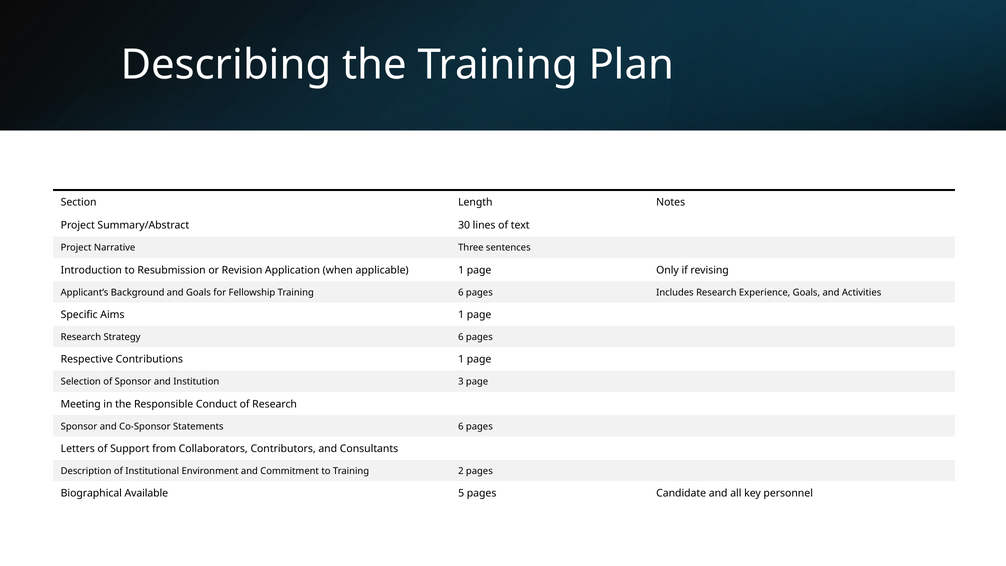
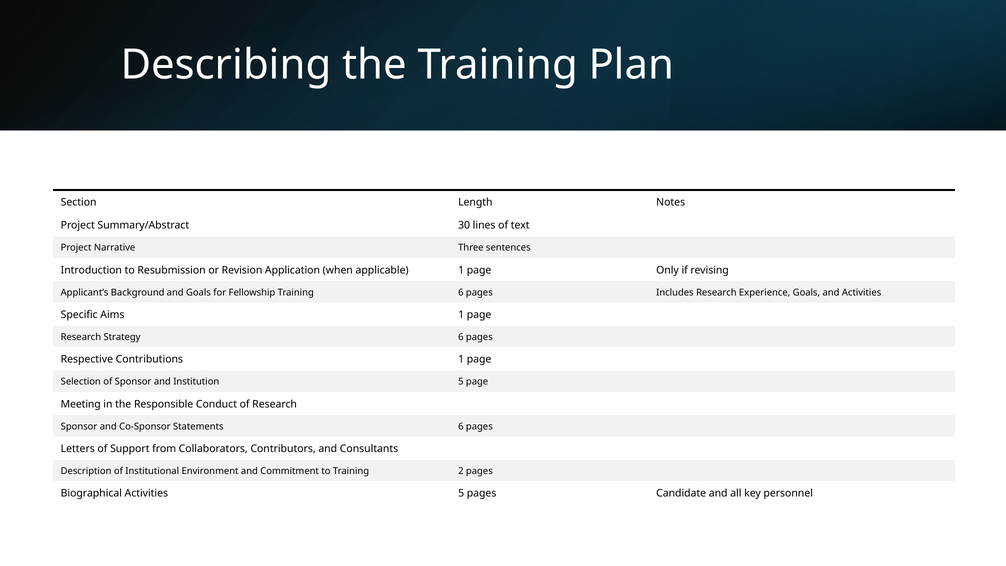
Institution 3: 3 -> 5
Biographical Available: Available -> Activities
